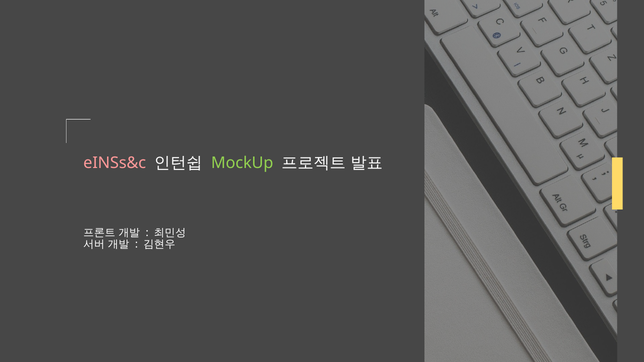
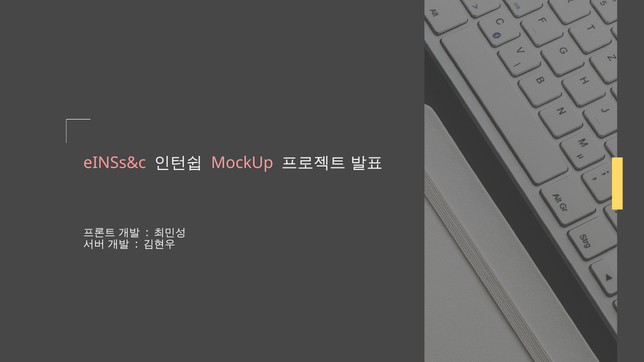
MockUp colour: light green -> pink
